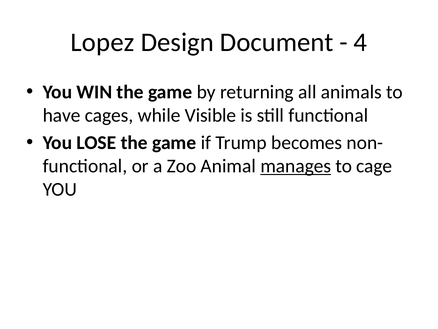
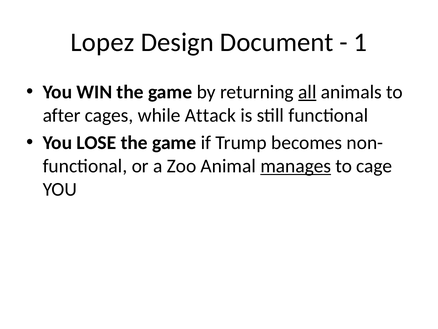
4: 4 -> 1
all underline: none -> present
have: have -> after
Visible: Visible -> Attack
